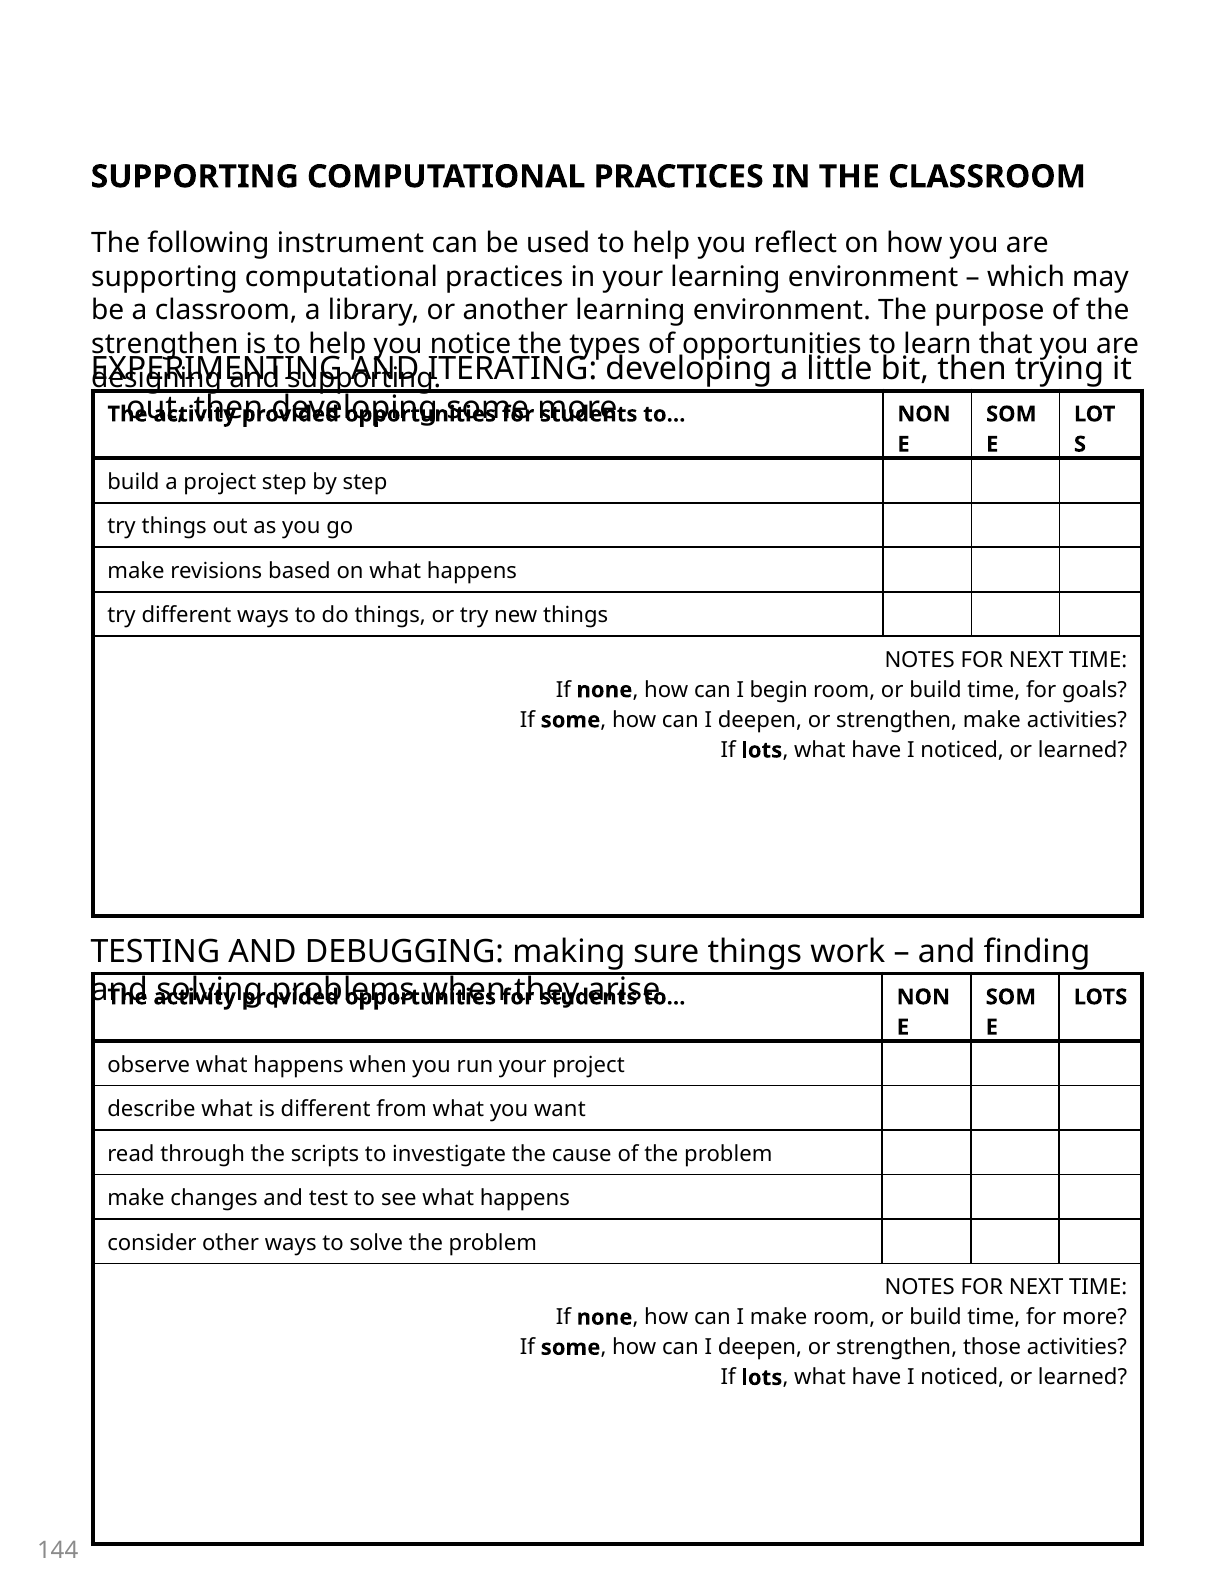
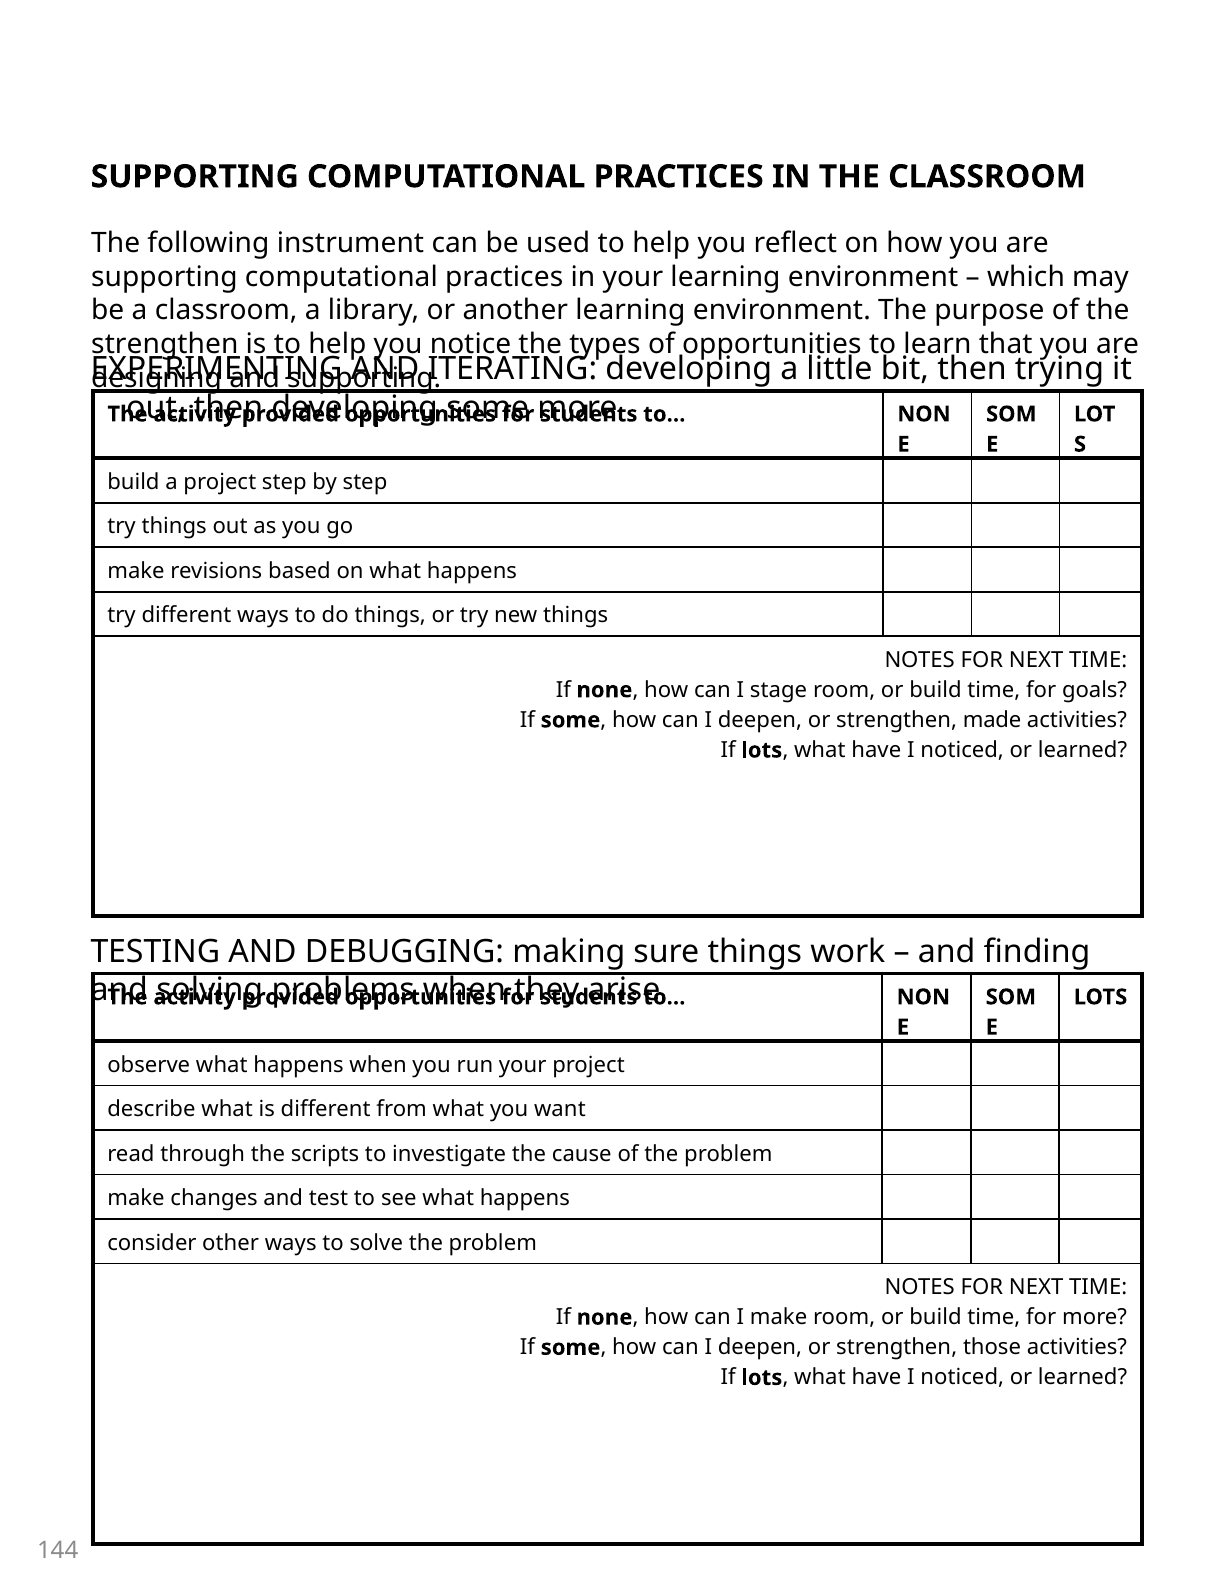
begin: begin -> stage
strengthen make: make -> made
